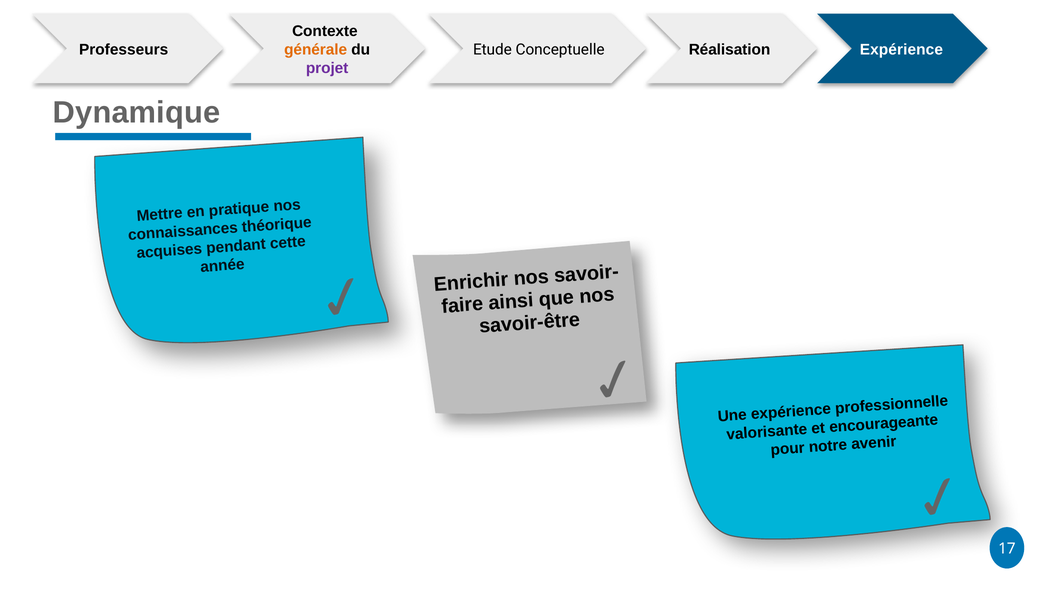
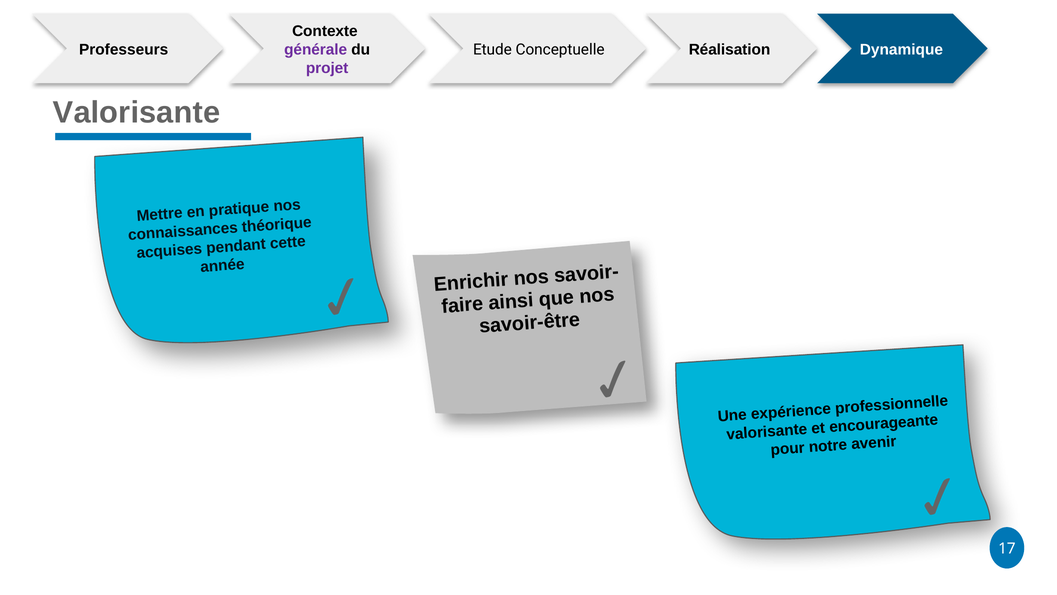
générale colour: orange -> purple
Réalisation Expérience: Expérience -> Dynamique
Dynamique at (137, 112): Dynamique -> Valorisante
